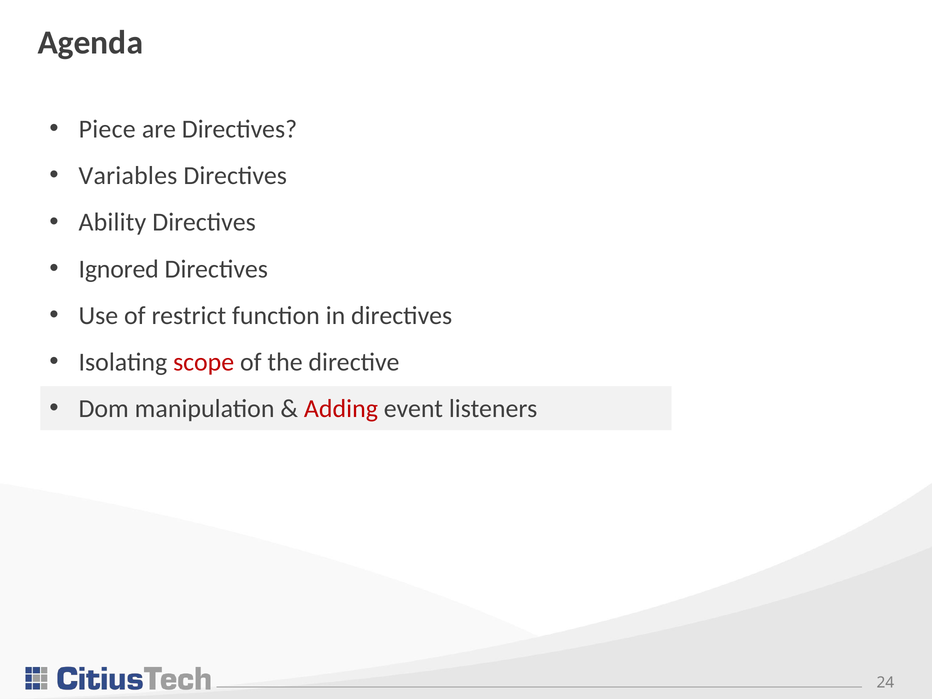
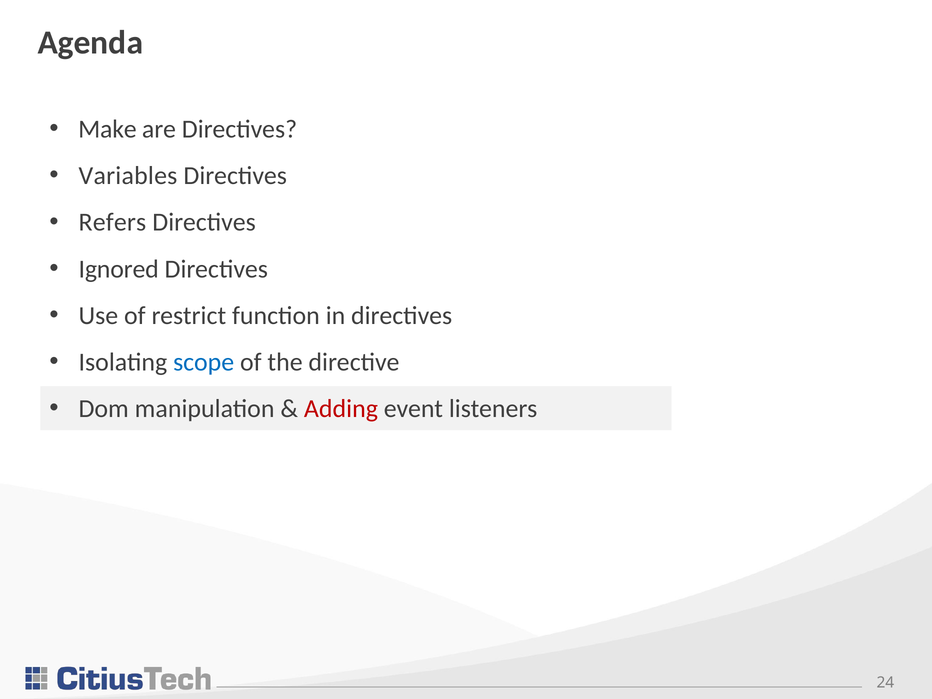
Piece: Piece -> Make
Ability: Ability -> Refers
scope colour: red -> blue
